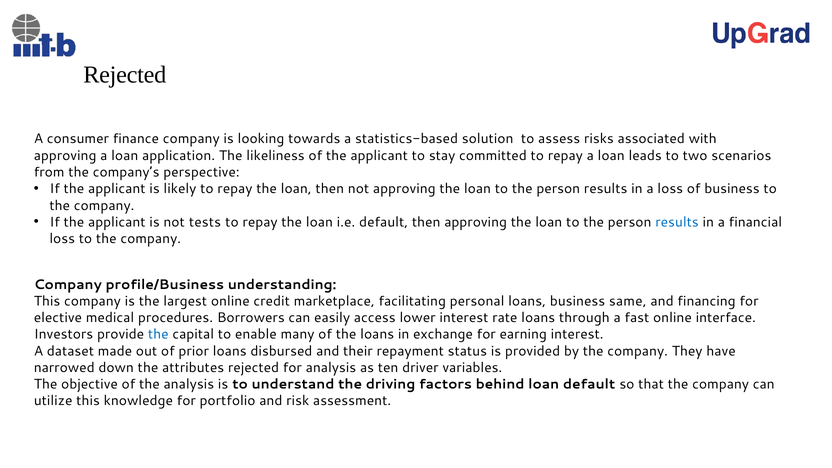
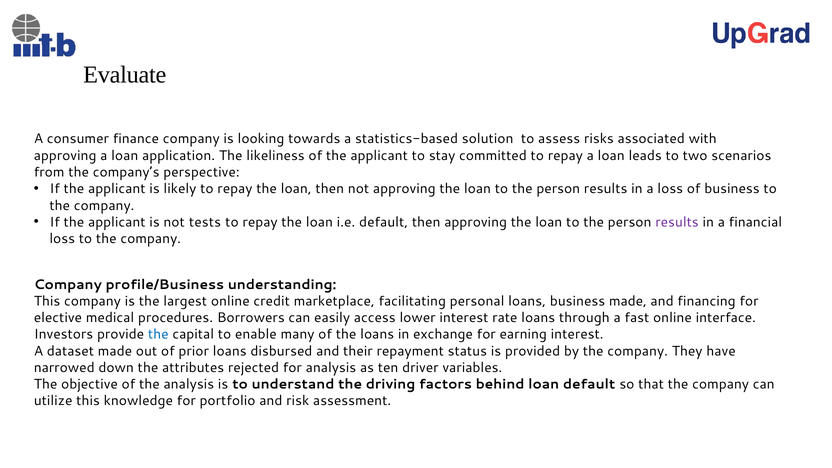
Rejected at (125, 75): Rejected -> Evaluate
results at (677, 222) colour: blue -> purple
business same: same -> made
